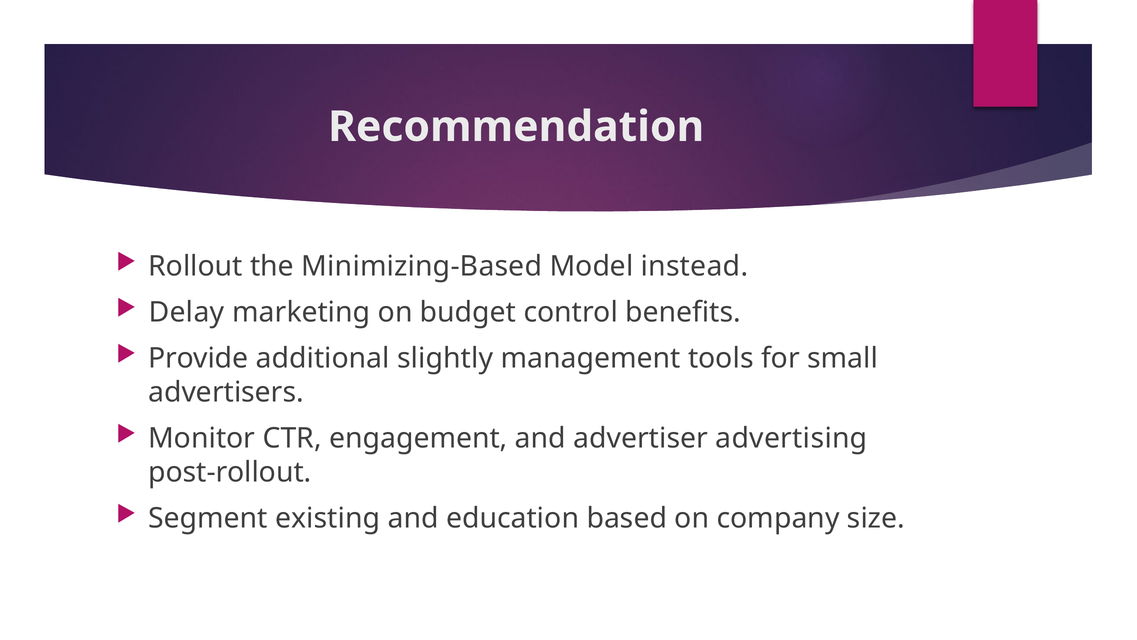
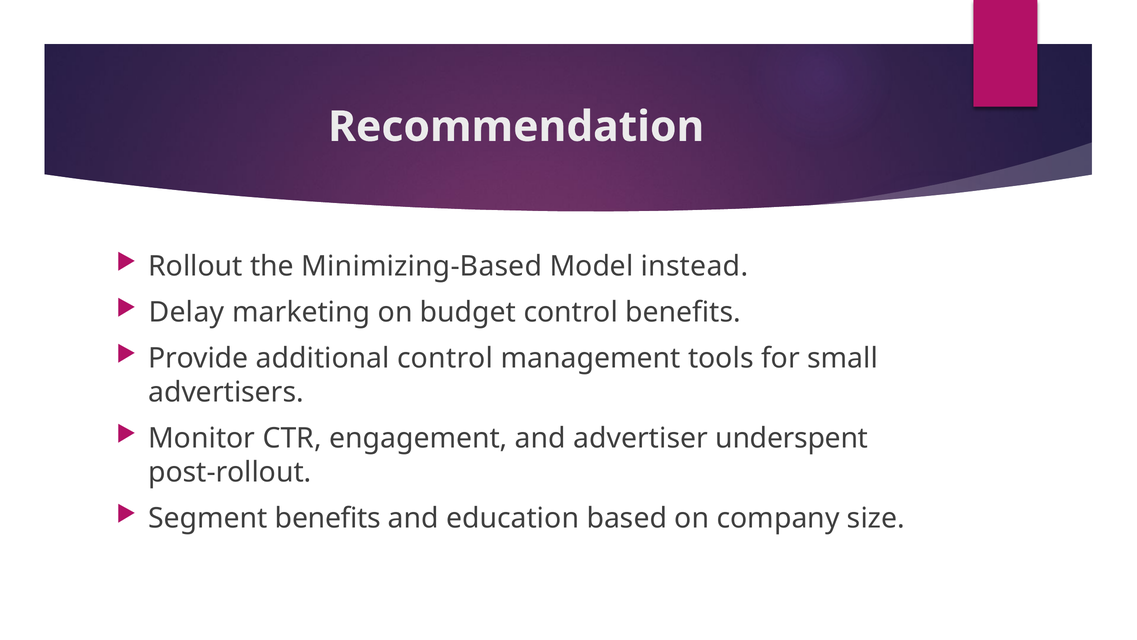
additional slightly: slightly -> control
advertising: advertising -> underspent
Segment existing: existing -> benefits
